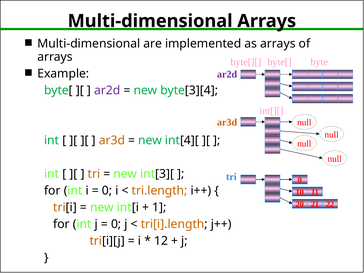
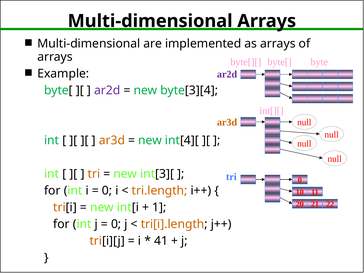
12: 12 -> 41
